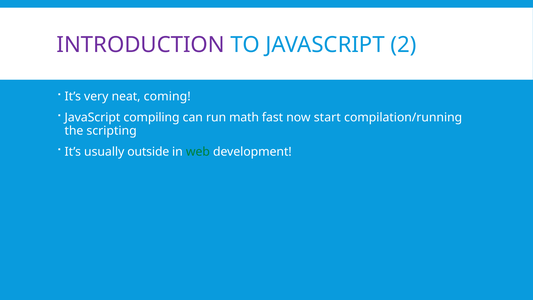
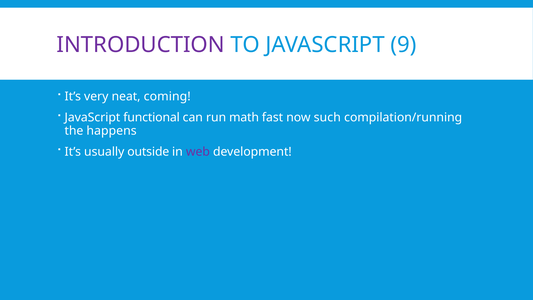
2: 2 -> 9
compiling: compiling -> functional
start: start -> such
scripting: scripting -> happens
web colour: green -> purple
